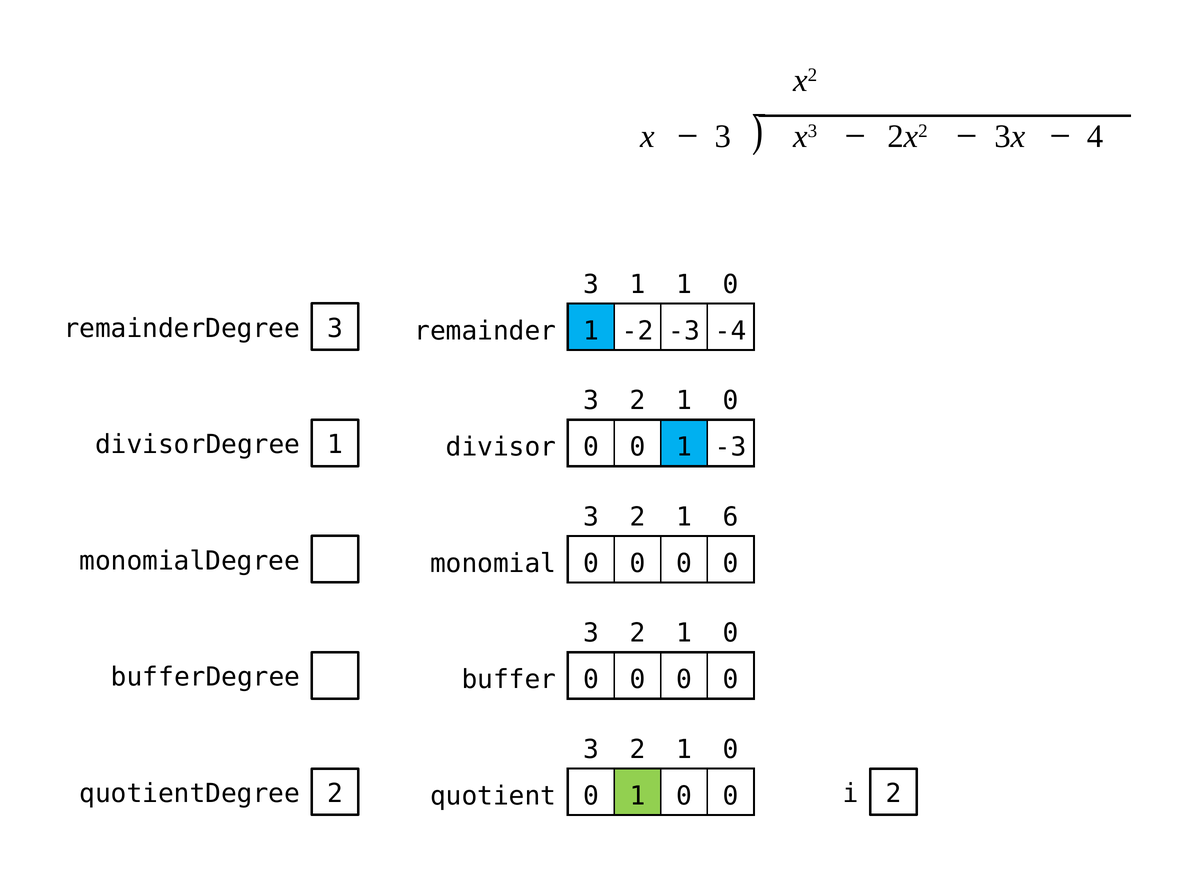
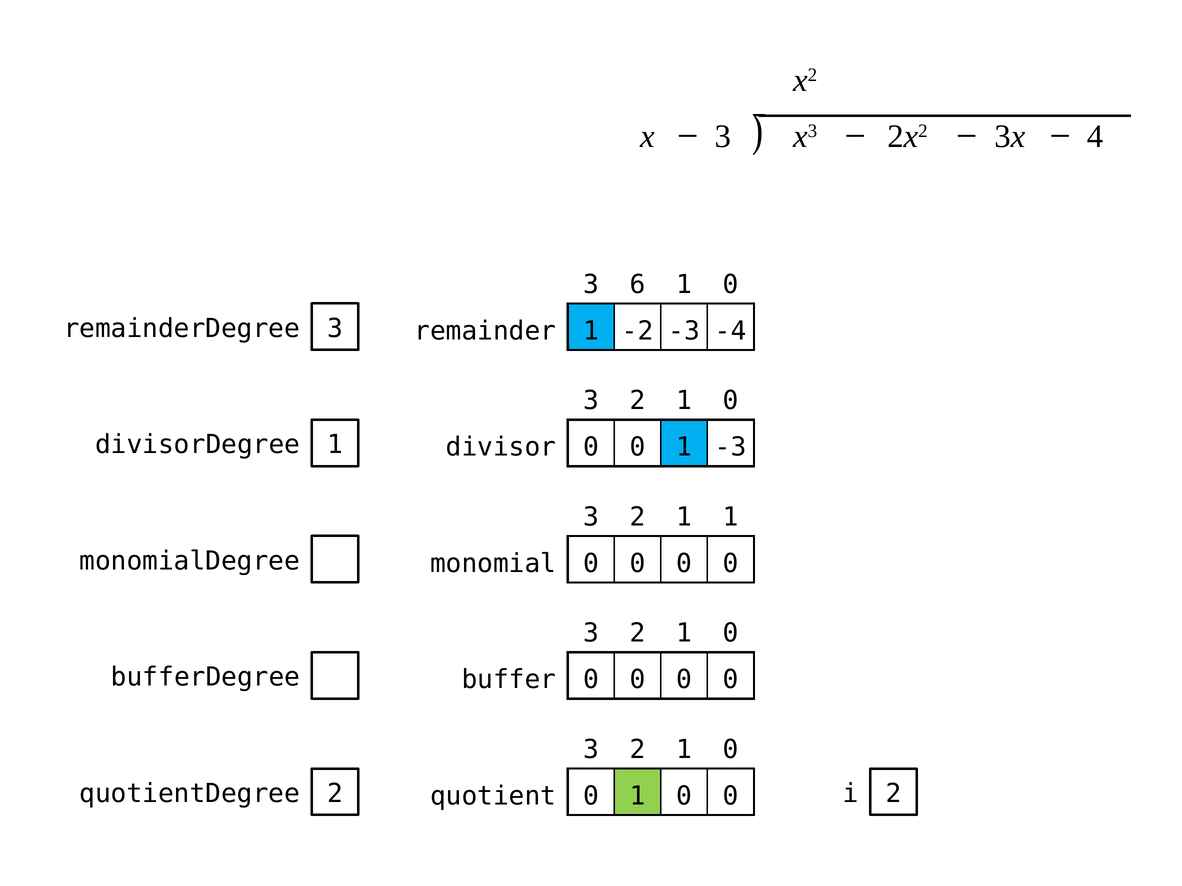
3 1: 1 -> 6
1 6: 6 -> 1
